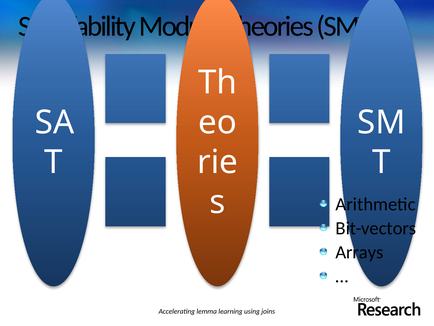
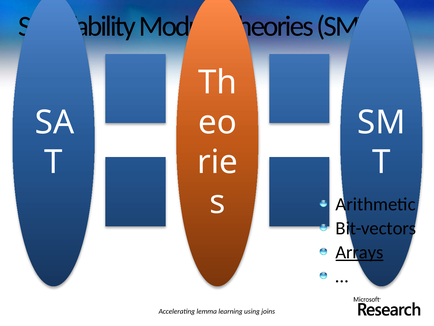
Arrays underline: none -> present
